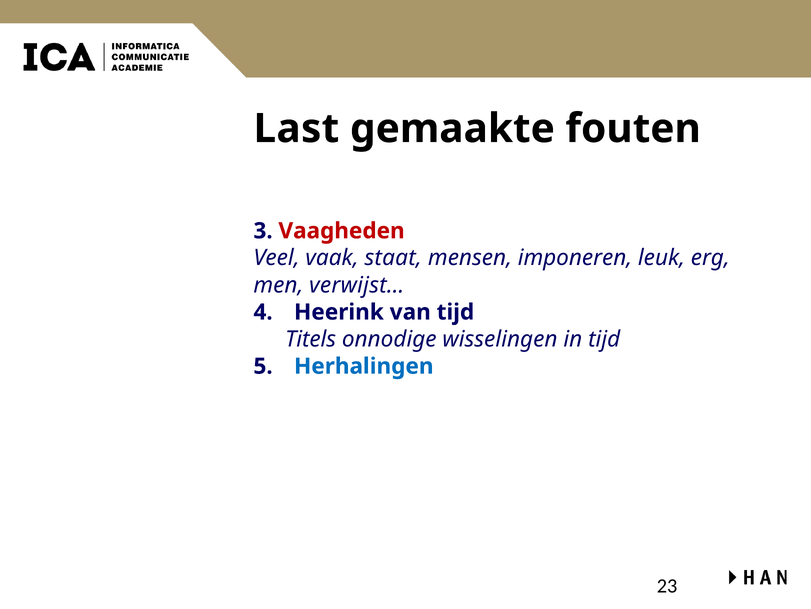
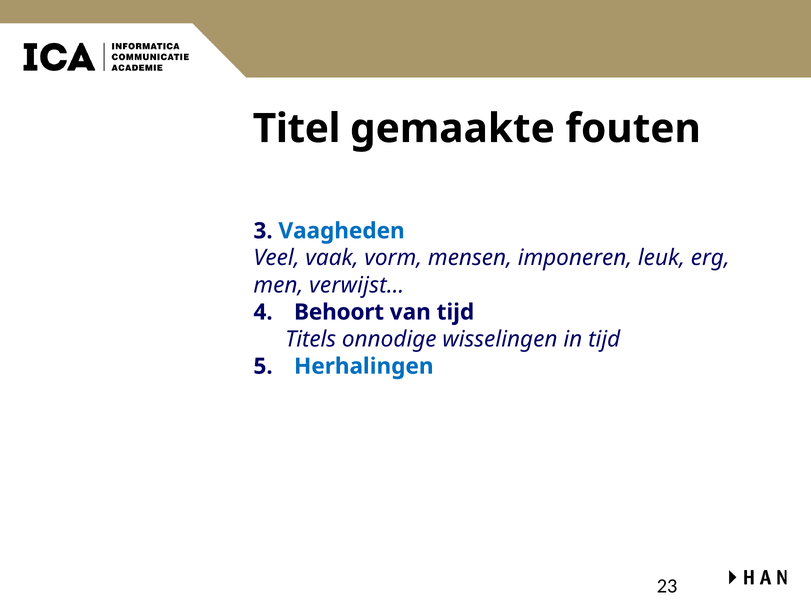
Last: Last -> Titel
Vaagheden colour: red -> blue
staat: staat -> vorm
Heerink: Heerink -> Behoort
